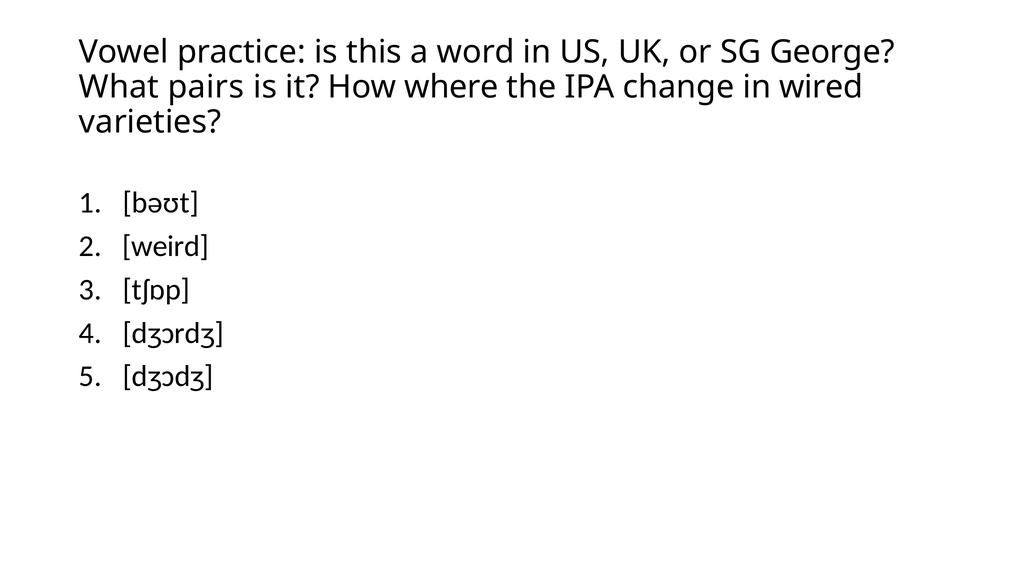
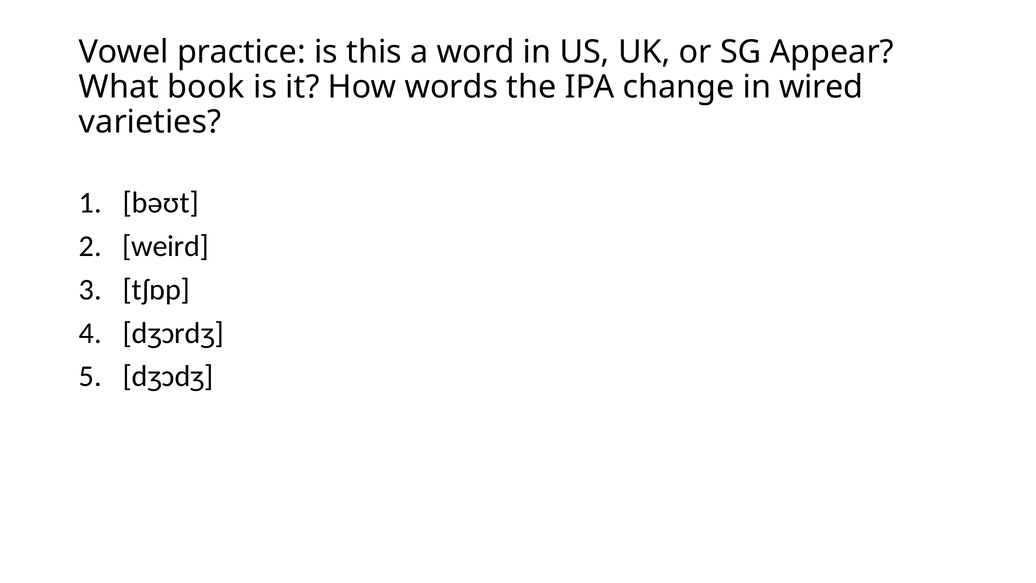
George: George -> Appear
pairs: pairs -> book
where: where -> words
